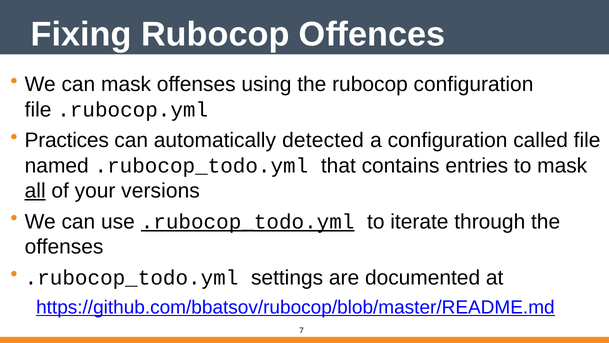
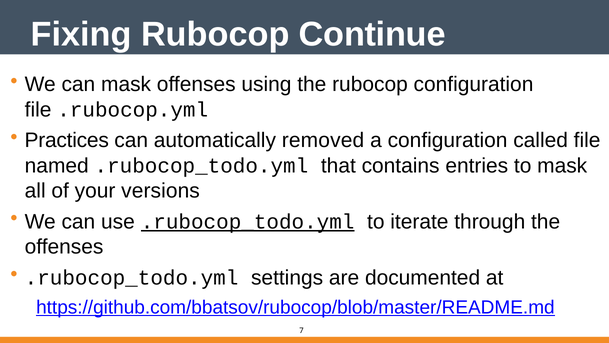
Offences: Offences -> Continue
detected: detected -> removed
all underline: present -> none
